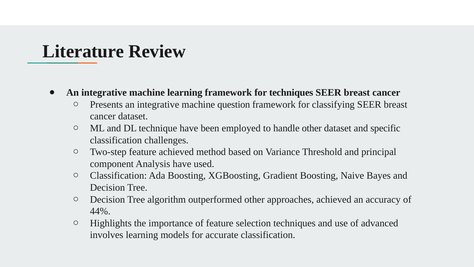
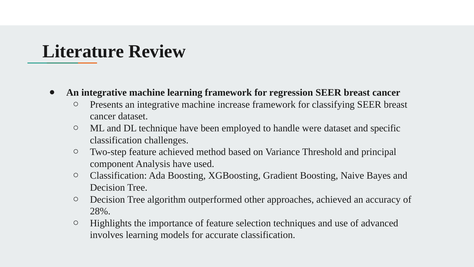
for techniques: techniques -> regression
question: question -> increase
handle other: other -> were
44%: 44% -> 28%
